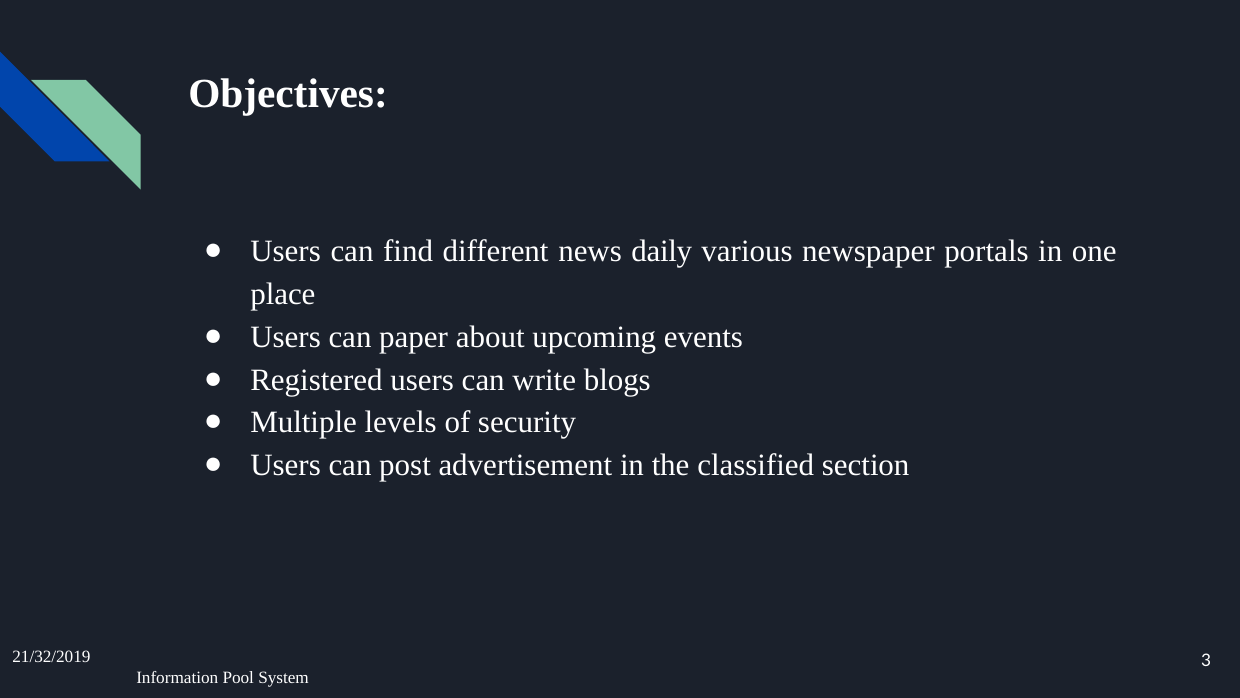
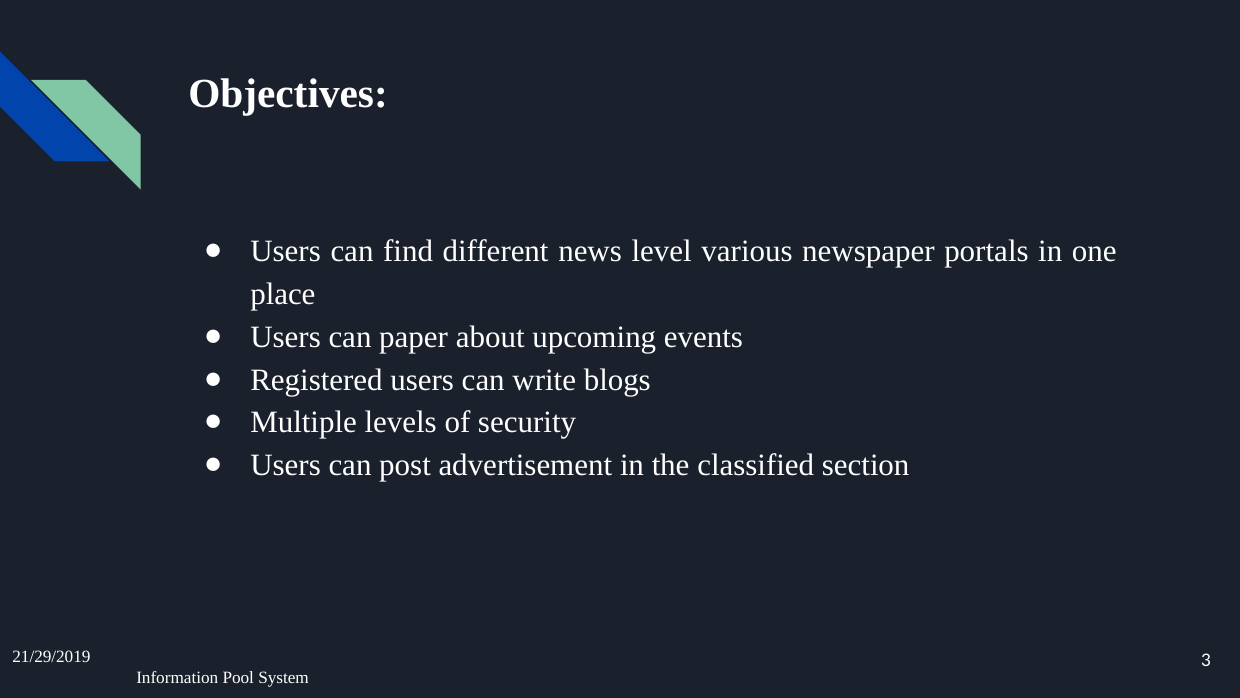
daily: daily -> level
21/32/2019: 21/32/2019 -> 21/29/2019
